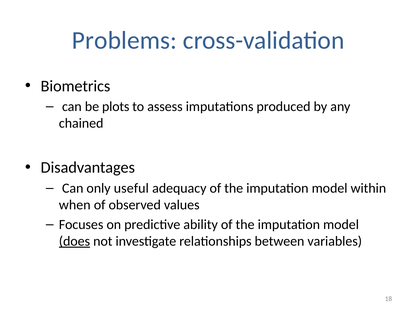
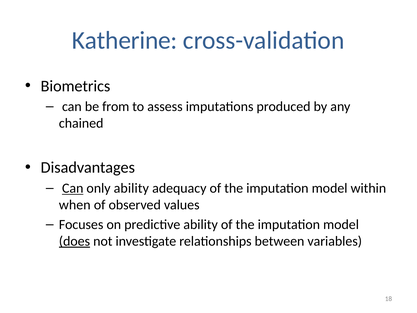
Problems: Problems -> Katherine
plots: plots -> from
Can at (73, 188) underline: none -> present
only useful: useful -> ability
